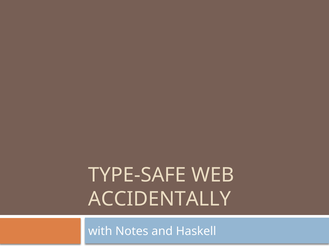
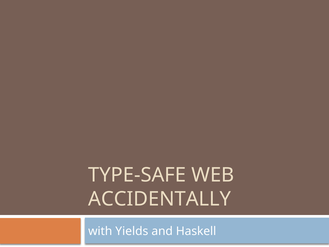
Notes: Notes -> Yields
